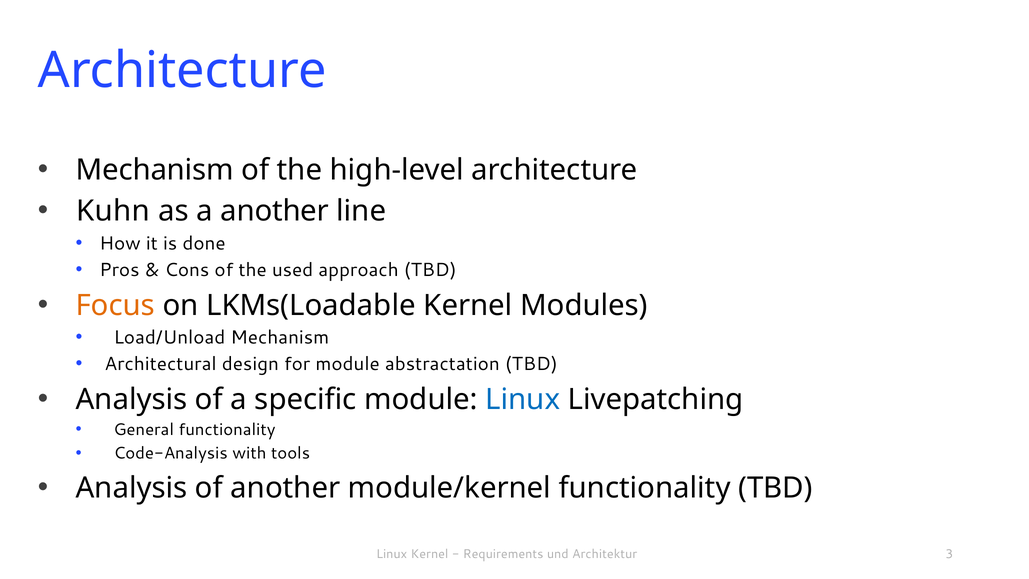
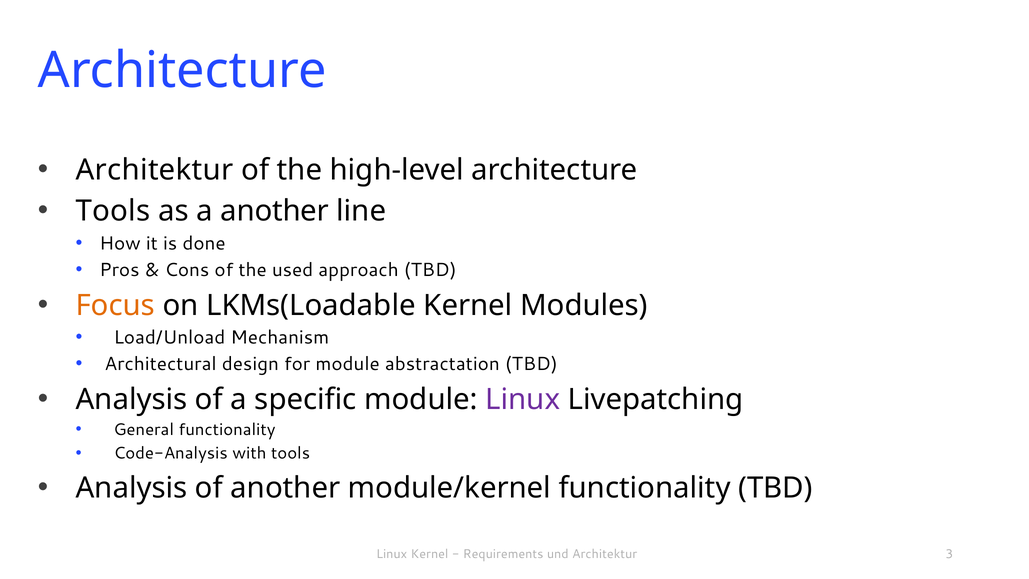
Mechanism at (155, 170): Mechanism -> Architektur
Kuhn at (113, 211): Kuhn -> Tools
Linux at (523, 399) colour: blue -> purple
